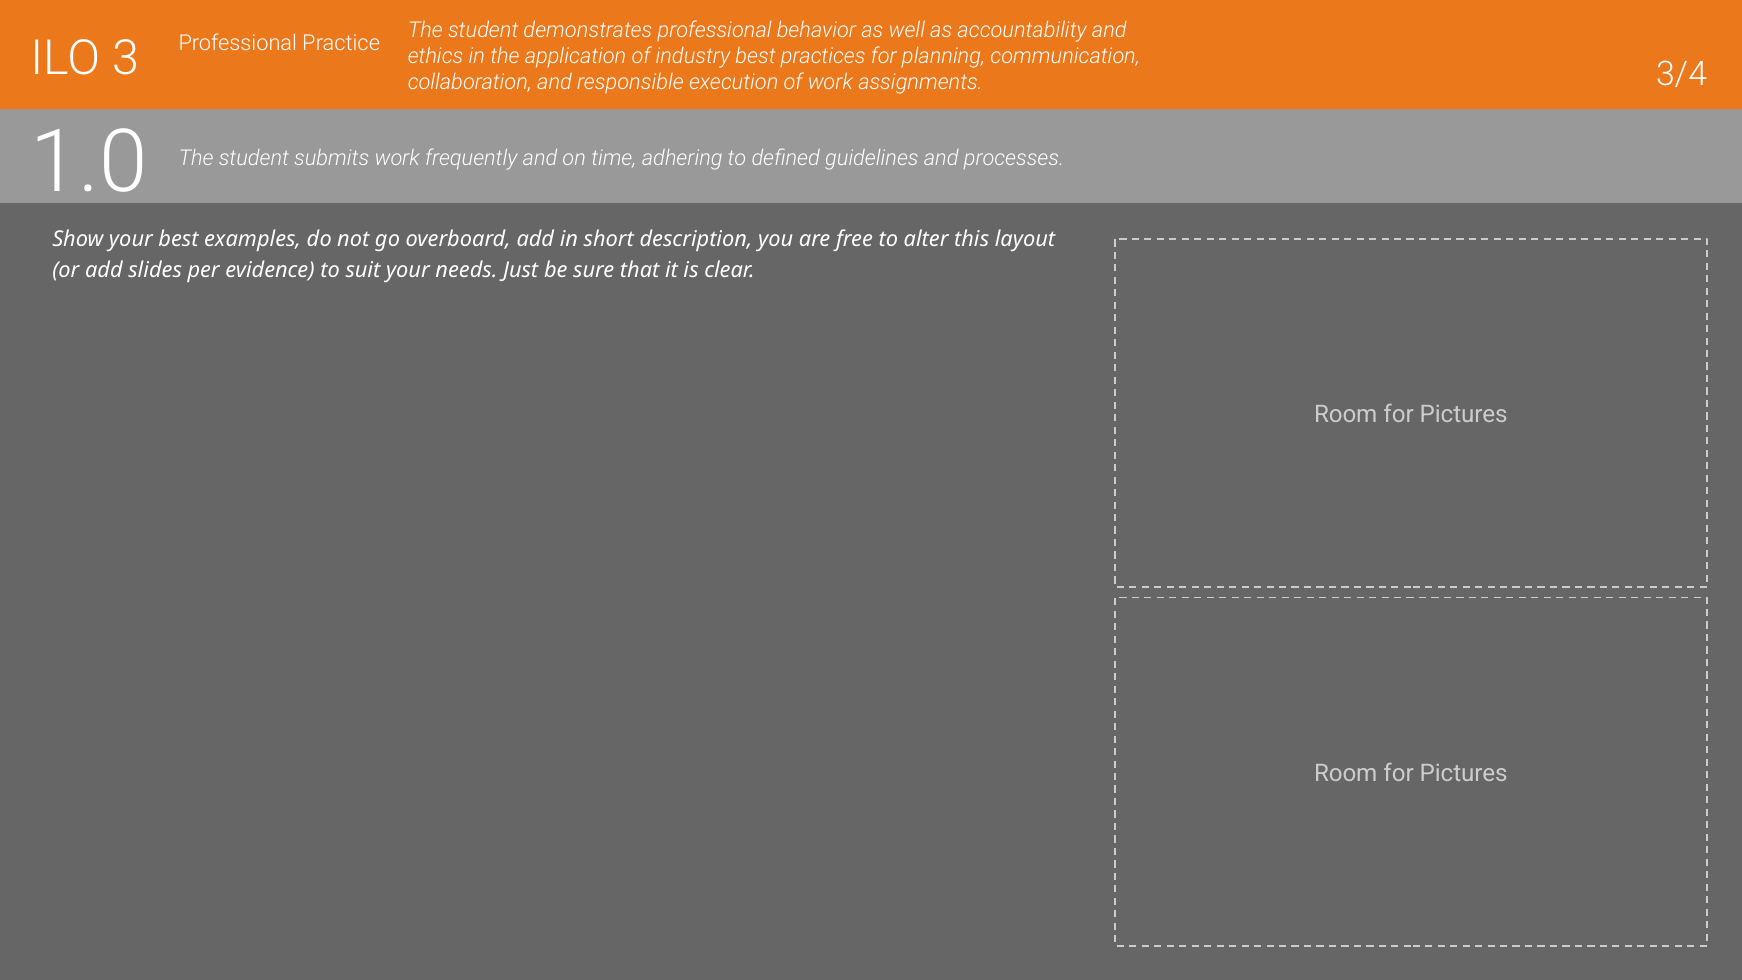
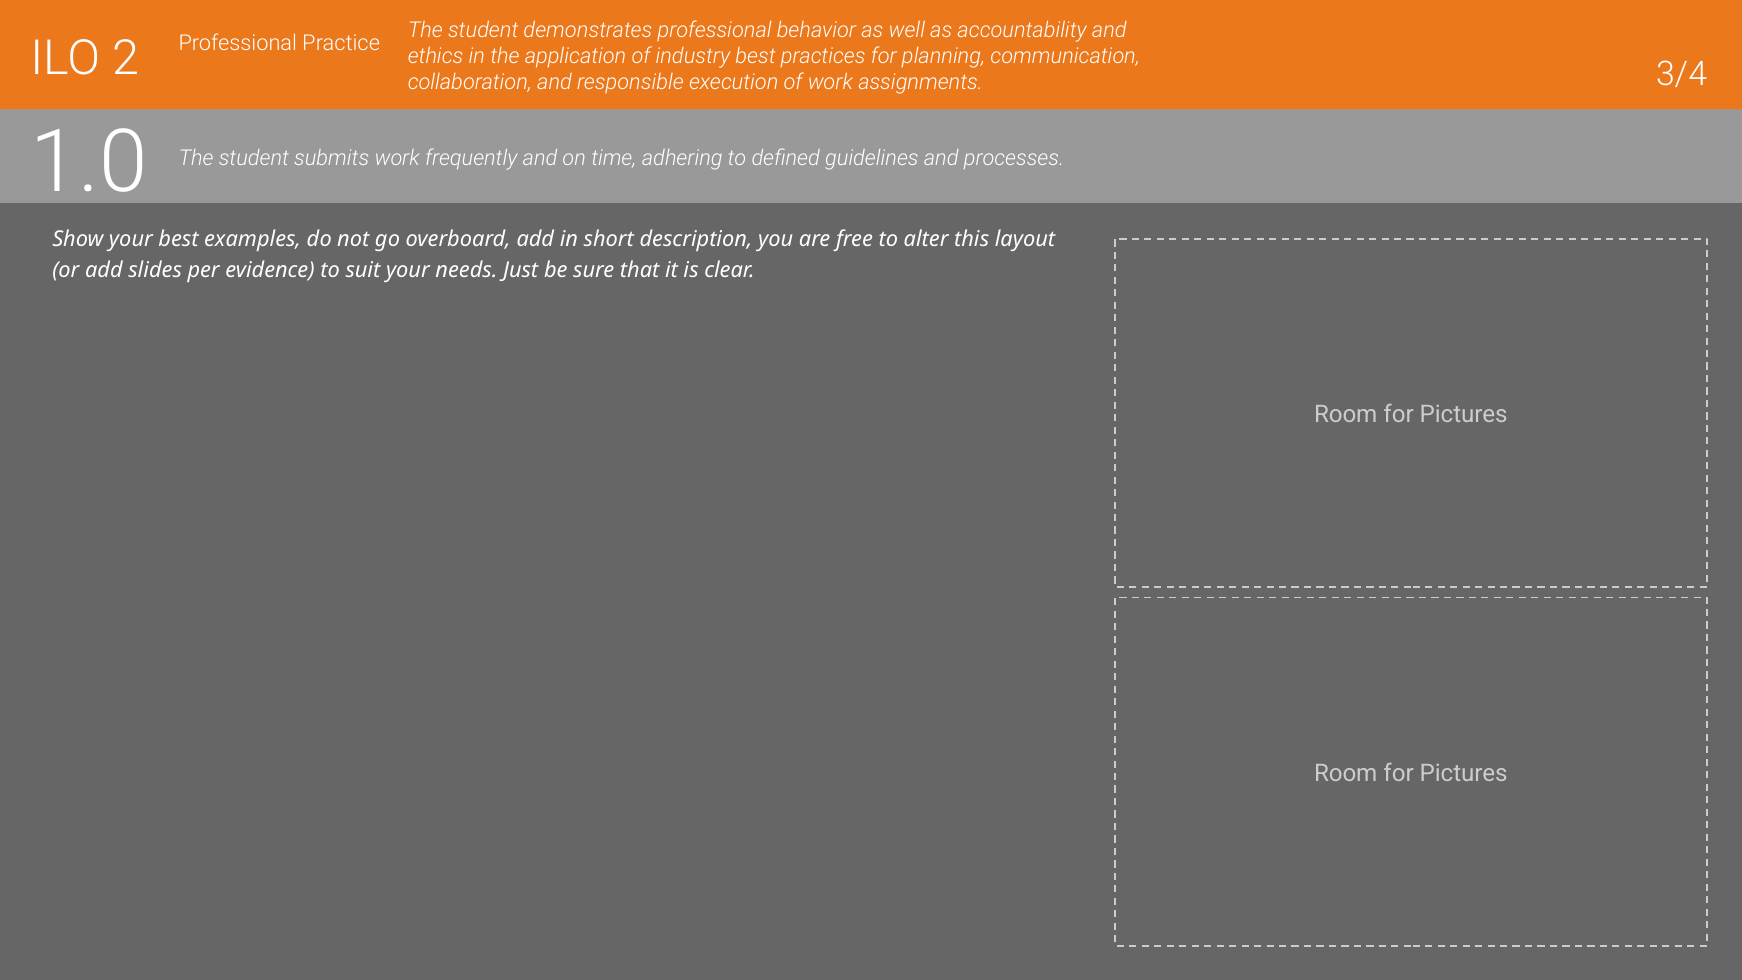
3: 3 -> 2
